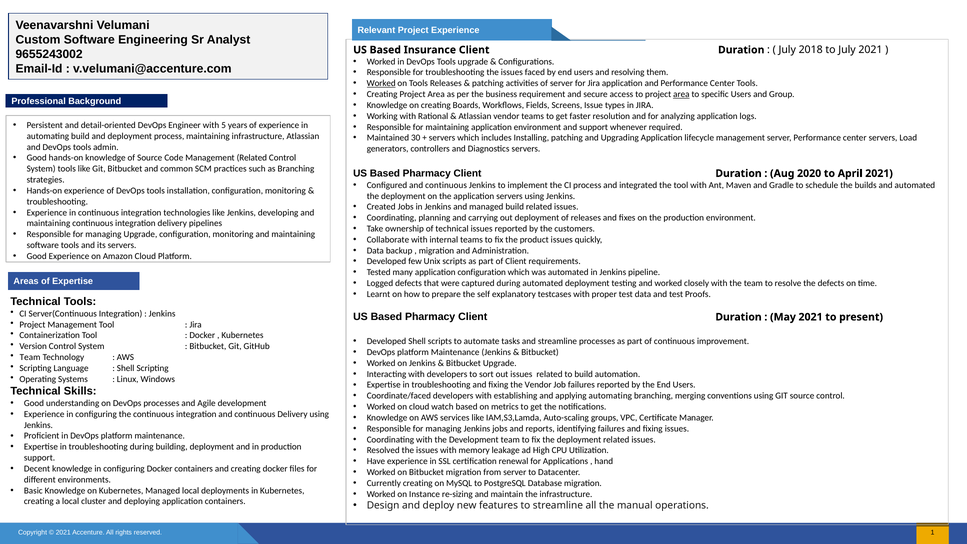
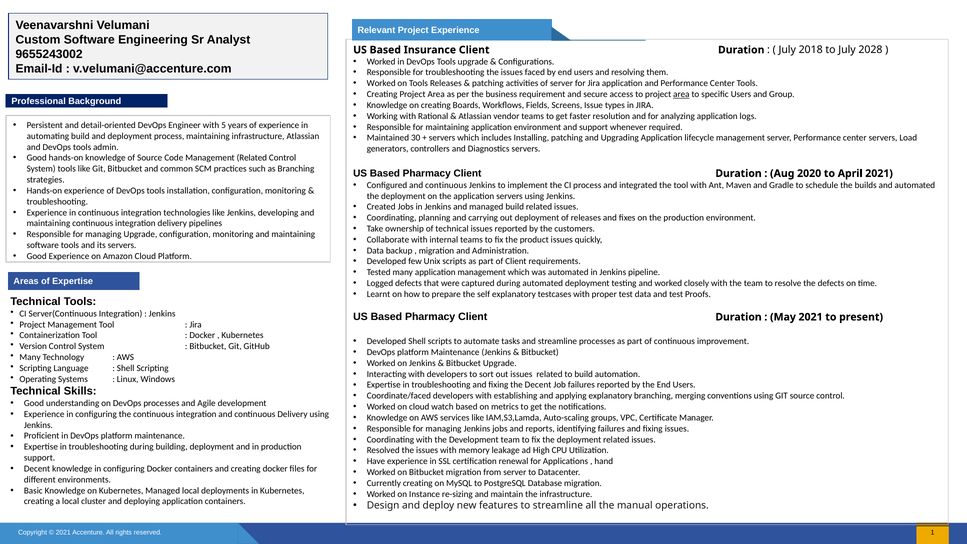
July 2021: 2021 -> 2028
Worked at (381, 83) underline: present -> none
application configuration: configuration -> management
Team at (30, 357): Team -> Many
the Vendor: Vendor -> Decent
applying automating: automating -> explanatory
